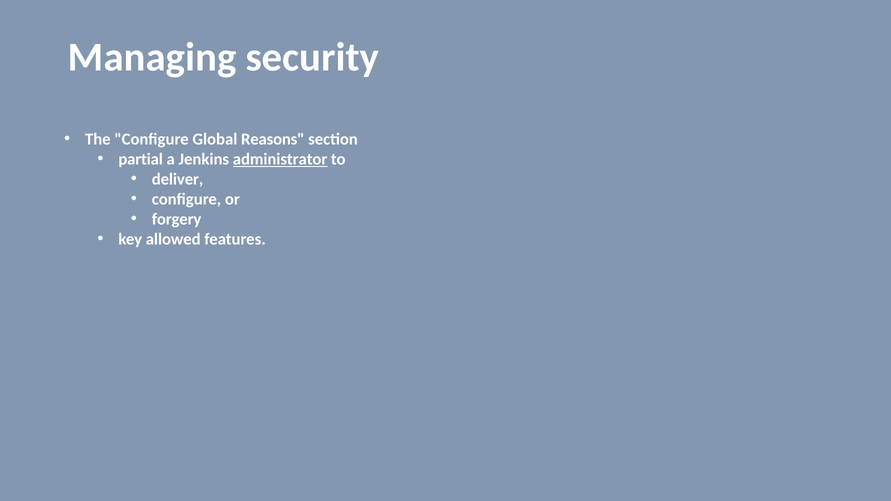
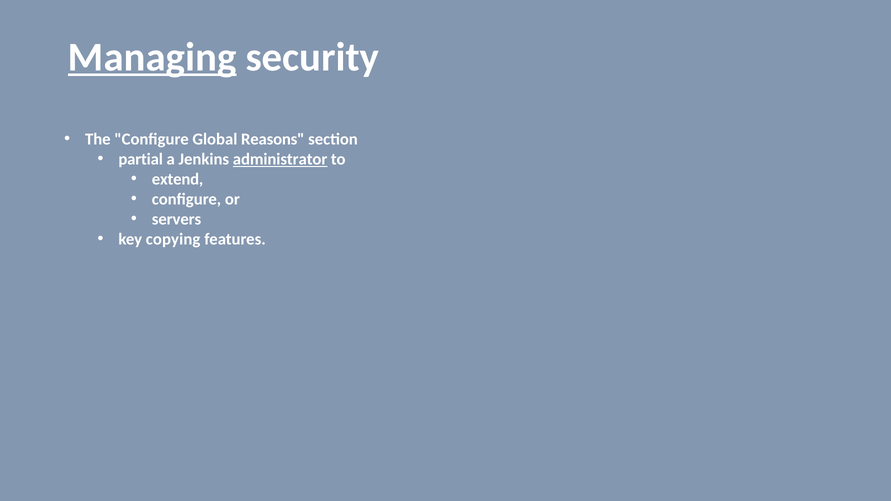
Managing underline: none -> present
deliver: deliver -> extend
forgery: forgery -> servers
allowed: allowed -> copying
